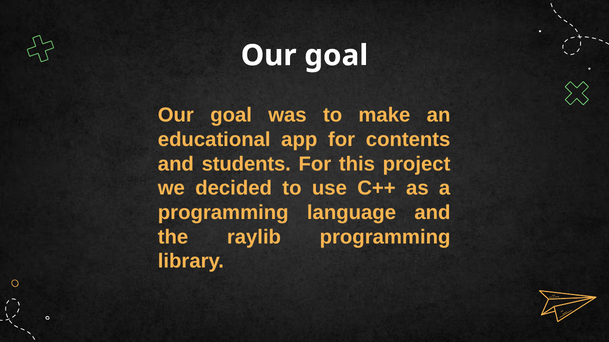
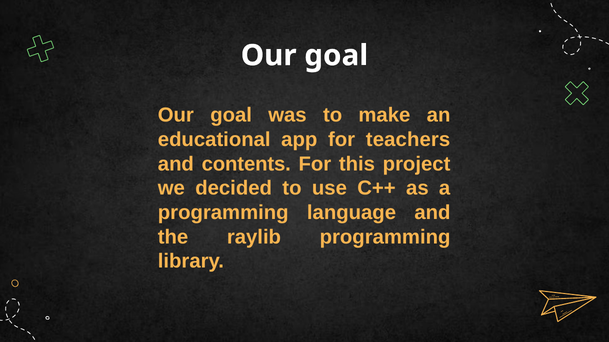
contents: contents -> teachers
students: students -> contents
